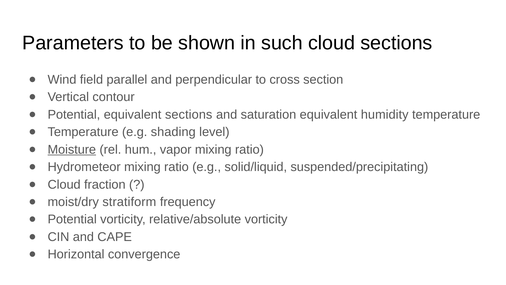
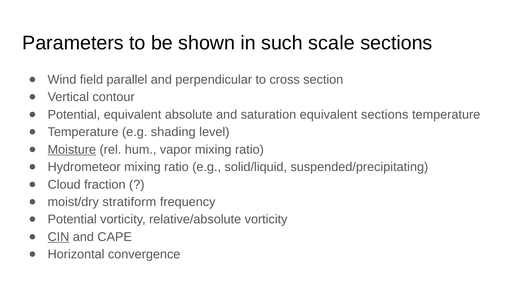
such cloud: cloud -> scale
equivalent sections: sections -> absolute
equivalent humidity: humidity -> sections
CIN underline: none -> present
